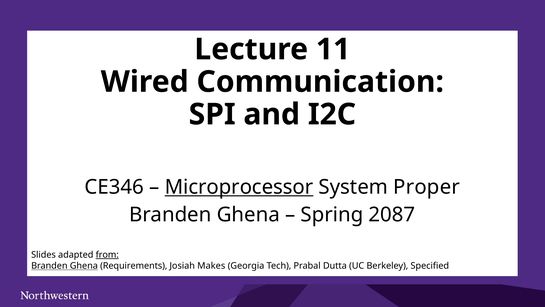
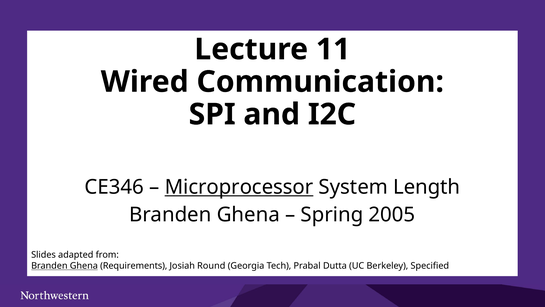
Proper: Proper -> Length
2087: 2087 -> 2005
from underline: present -> none
Makes: Makes -> Round
